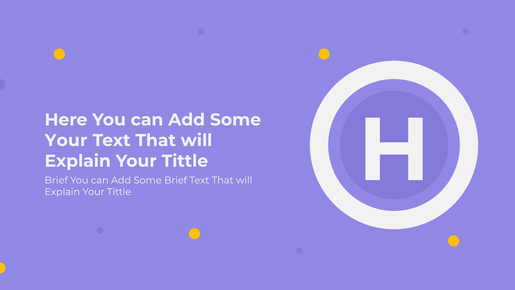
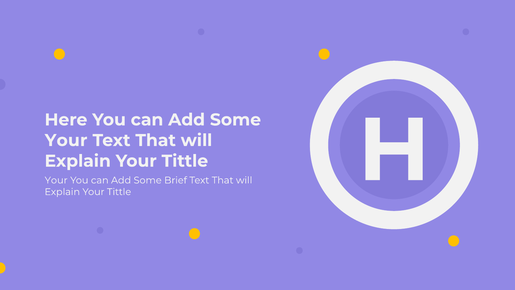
Brief at (56, 180): Brief -> Your
